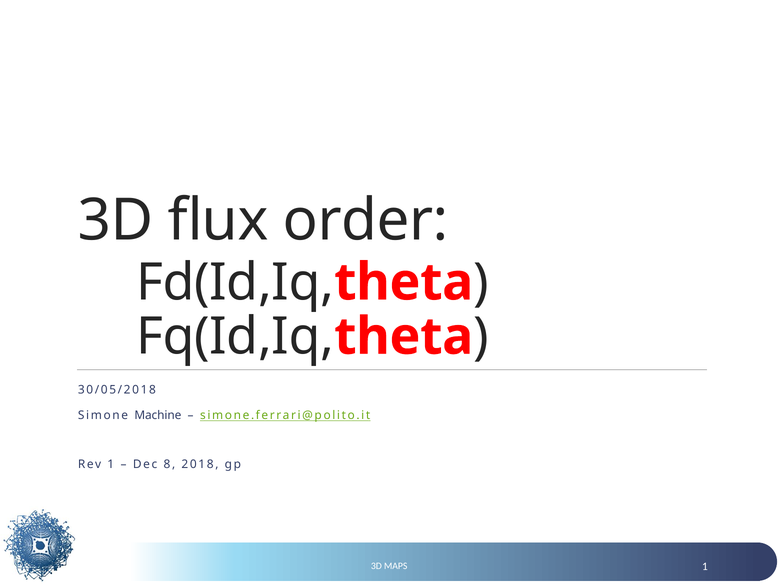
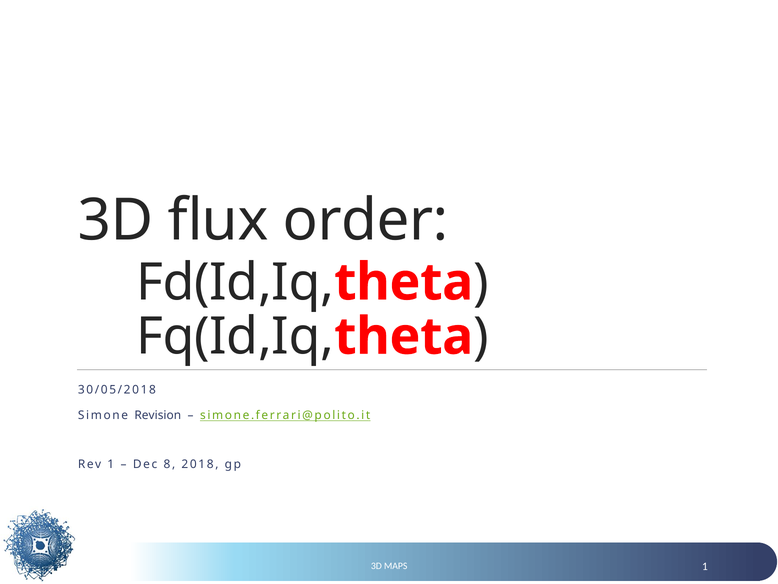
Machine: Machine -> Revision
